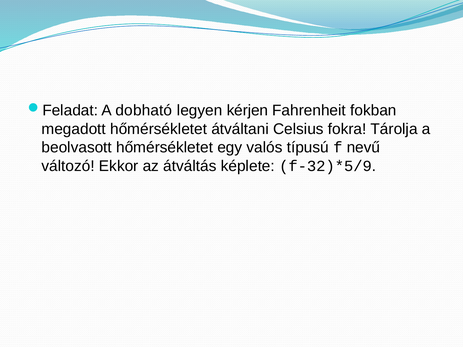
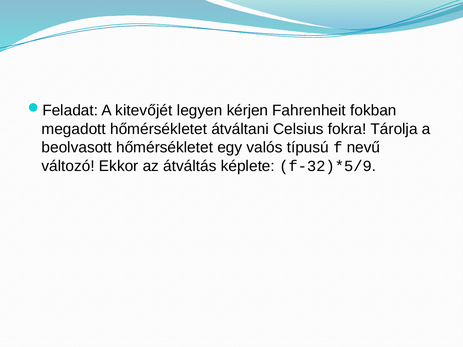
dobható: dobható -> kitevőjét
